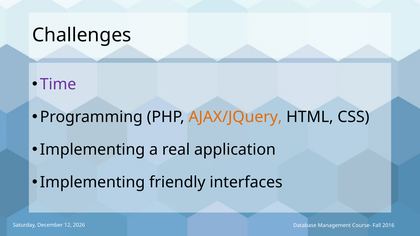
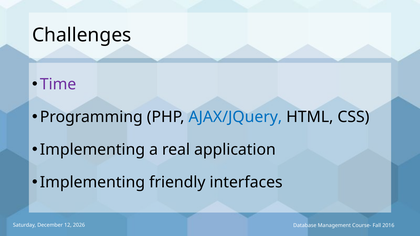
AJAX/JQuery colour: orange -> blue
